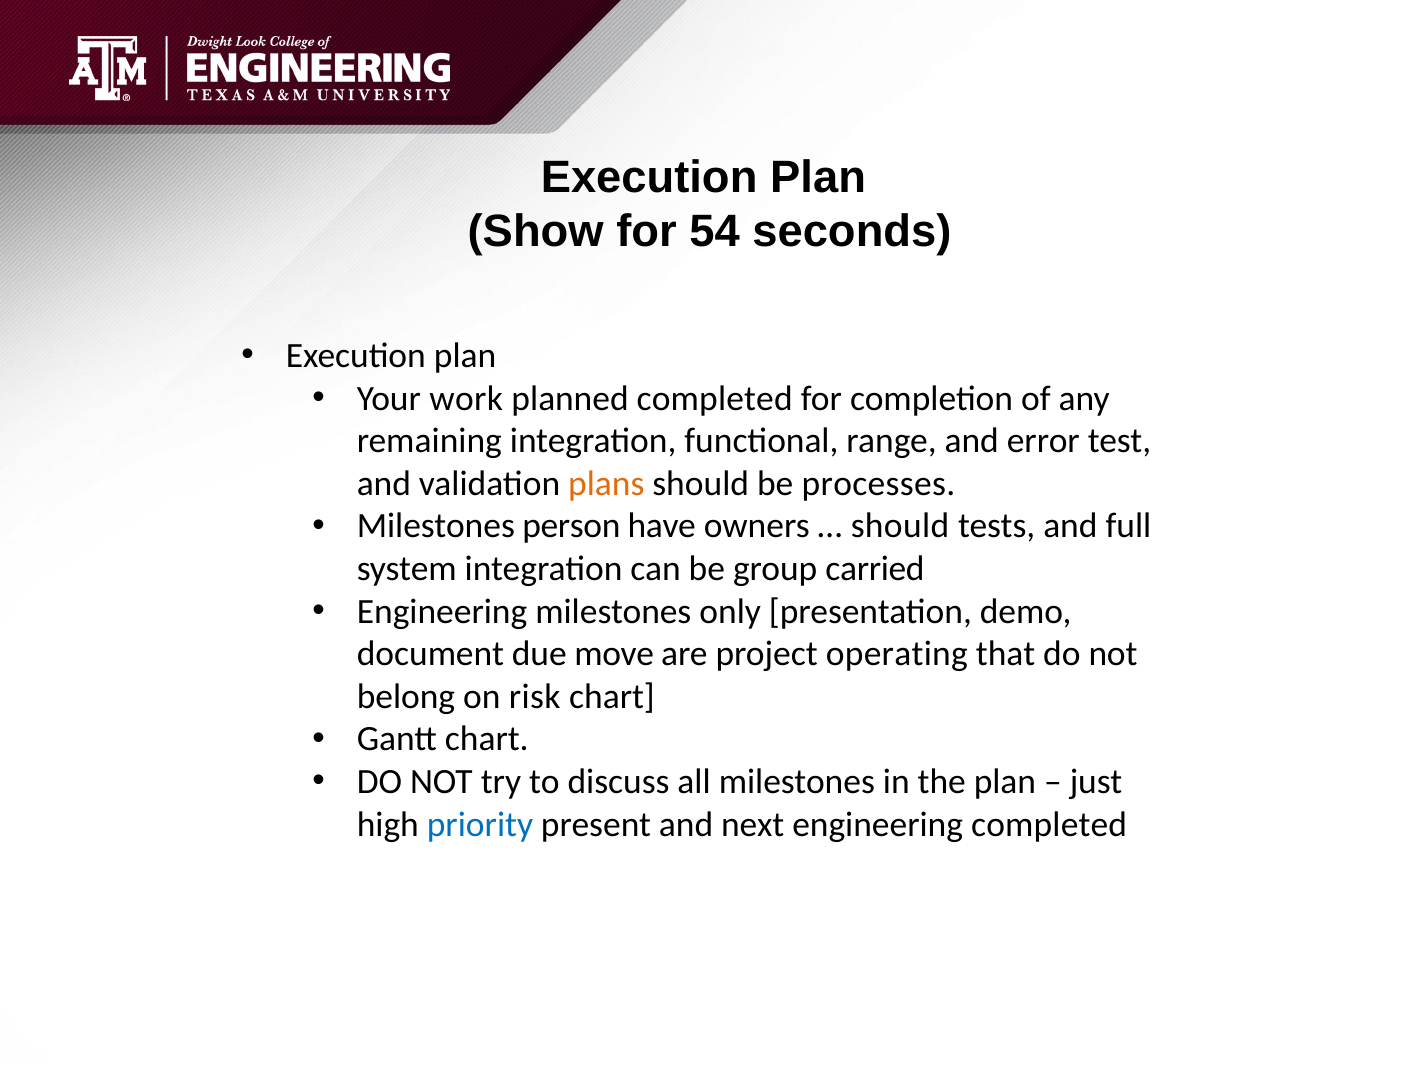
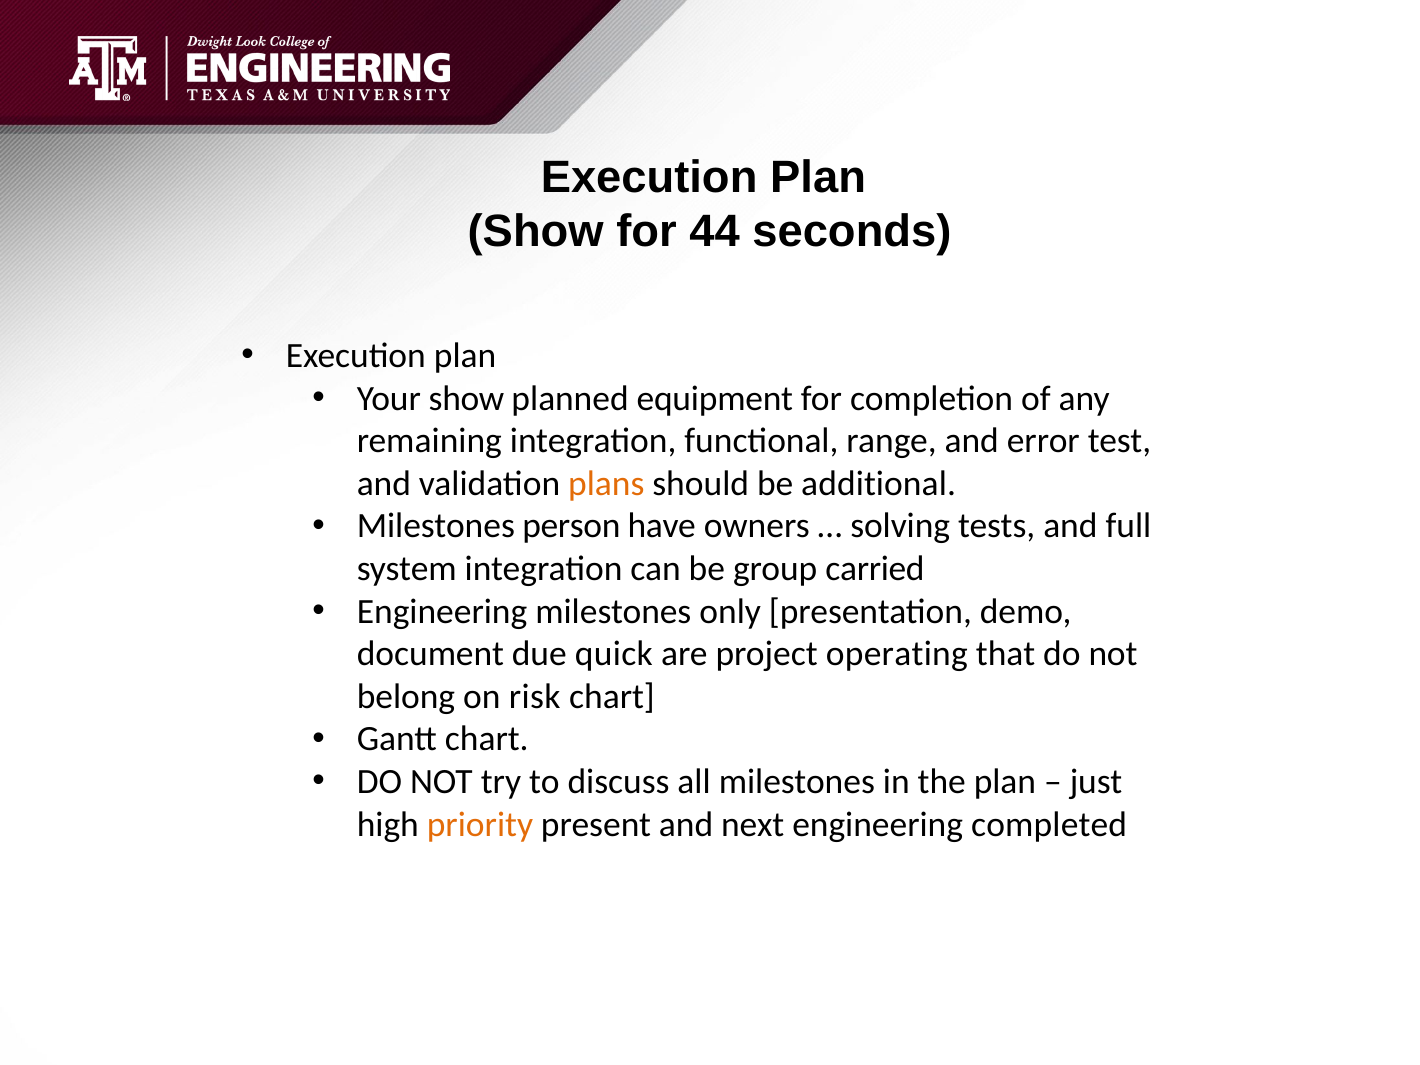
54: 54 -> 44
Your work: work -> show
planned completed: completed -> equipment
processes: processes -> additional
should at (900, 526): should -> solving
move: move -> quick
priority colour: blue -> orange
